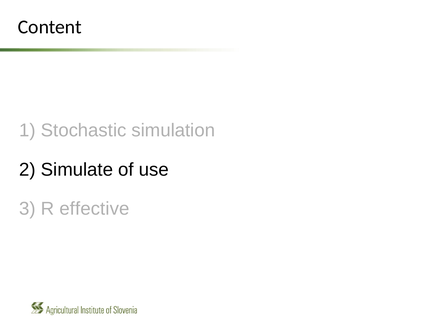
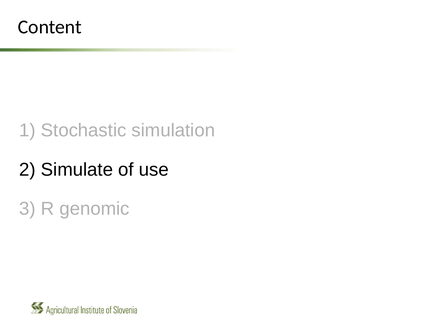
effective: effective -> genomic
